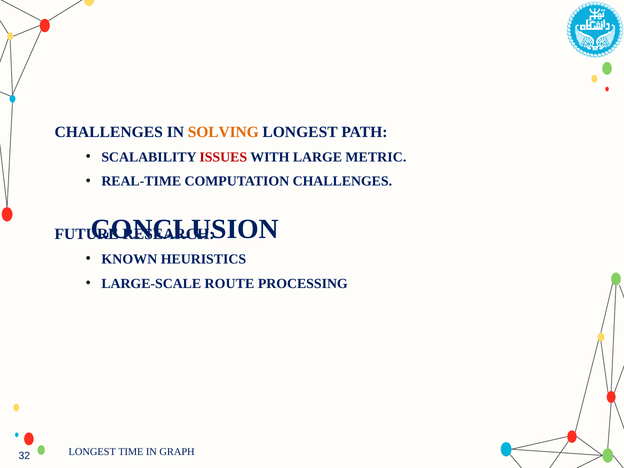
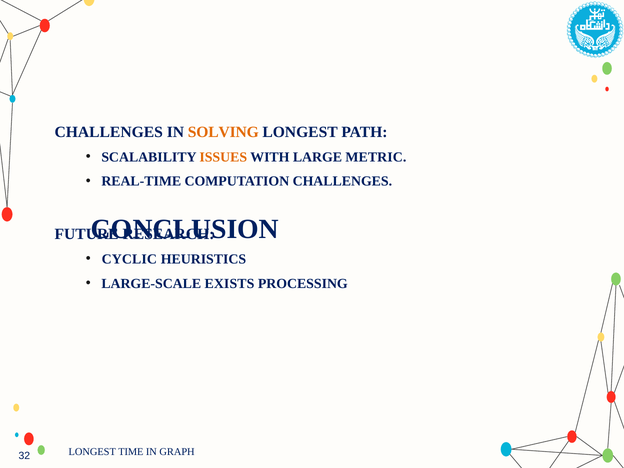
ISSUES colour: red -> orange
KNOWN: KNOWN -> CYCLIC
ROUTE: ROUTE -> EXISTS
